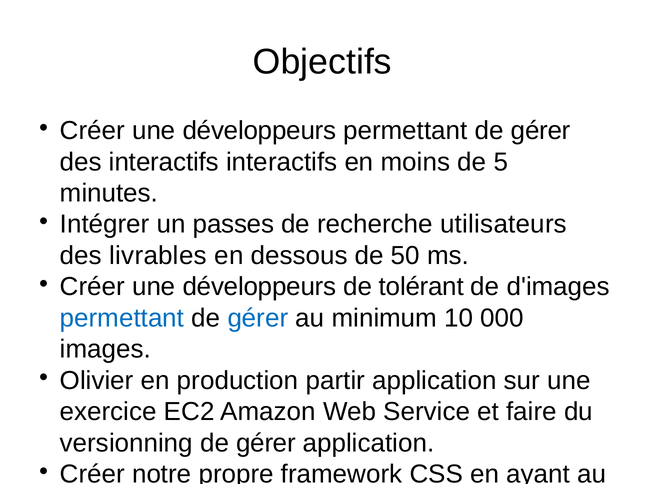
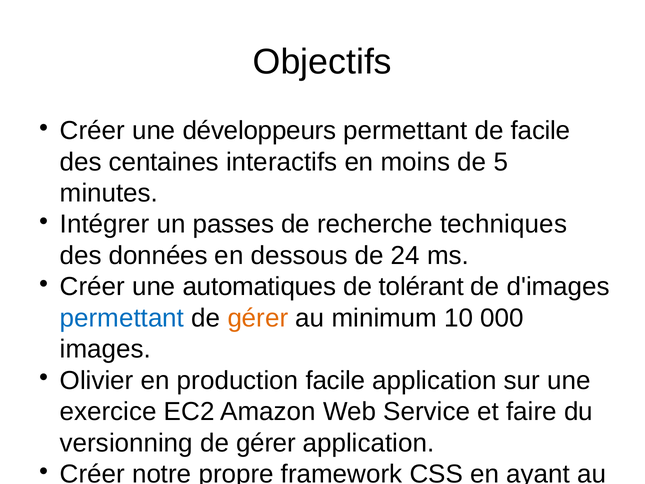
gérer at (541, 131): gérer -> facile
des interactifs: interactifs -> centaines
utilisateurs: utilisateurs -> techniques
livrables: livrables -> données
50: 50 -> 24
développeurs at (259, 287): développeurs -> automatiques
gérer at (258, 318) colour: blue -> orange
production partir: partir -> facile
